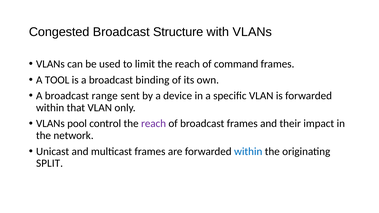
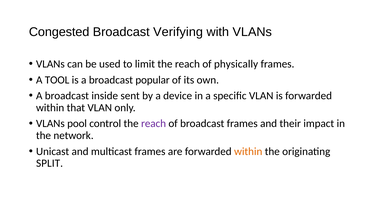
Structure: Structure -> Verifying
command: command -> physically
binding: binding -> popular
range: range -> inside
within at (248, 152) colour: blue -> orange
